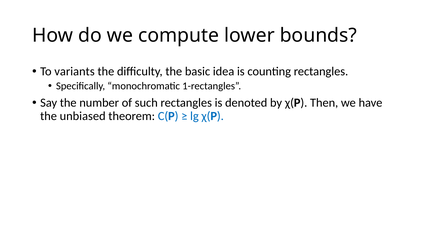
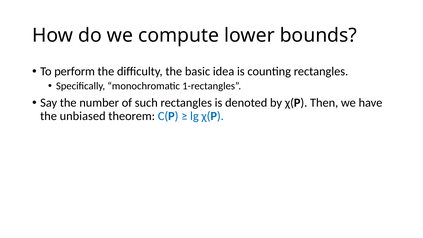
variants: variants -> perform
